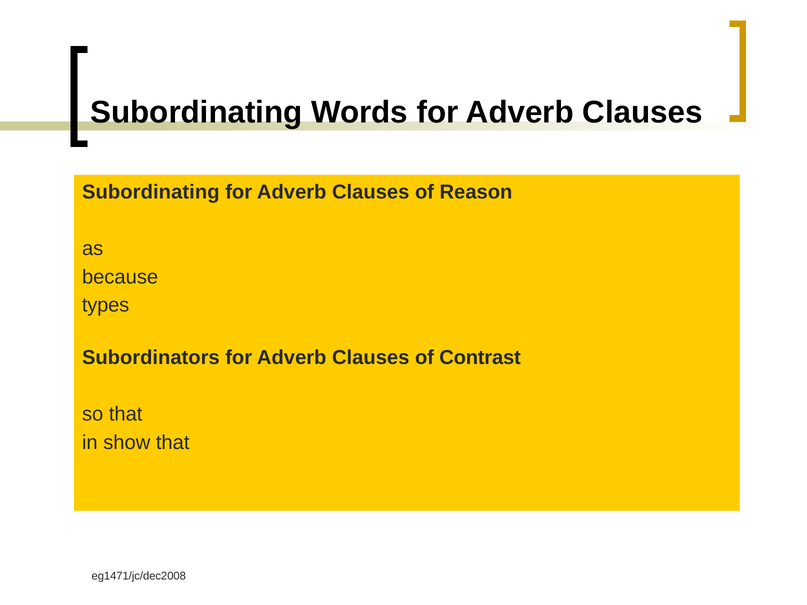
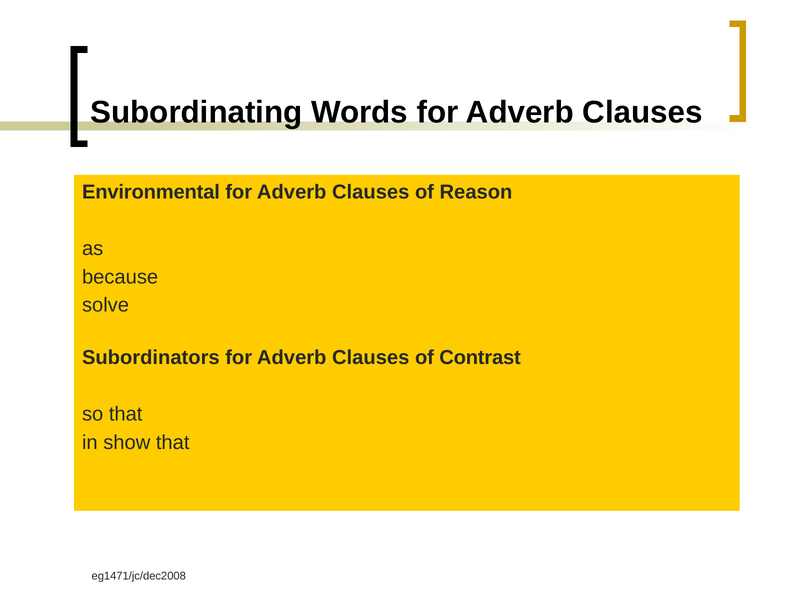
Subordinating at (151, 192): Subordinating -> Environmental
types: types -> solve
